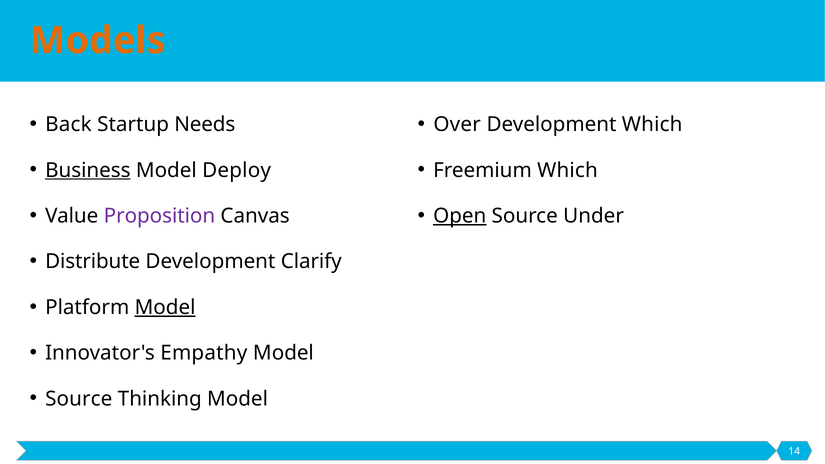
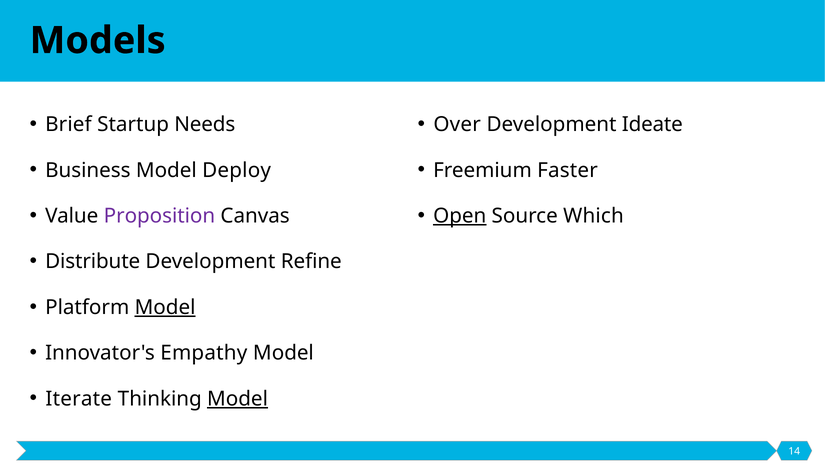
Models colour: orange -> black
Back: Back -> Brief
Development Which: Which -> Ideate
Business underline: present -> none
Freemium Which: Which -> Faster
Under: Under -> Which
Clarify: Clarify -> Refine
Source at (79, 399): Source -> Iterate
Model at (238, 399) underline: none -> present
